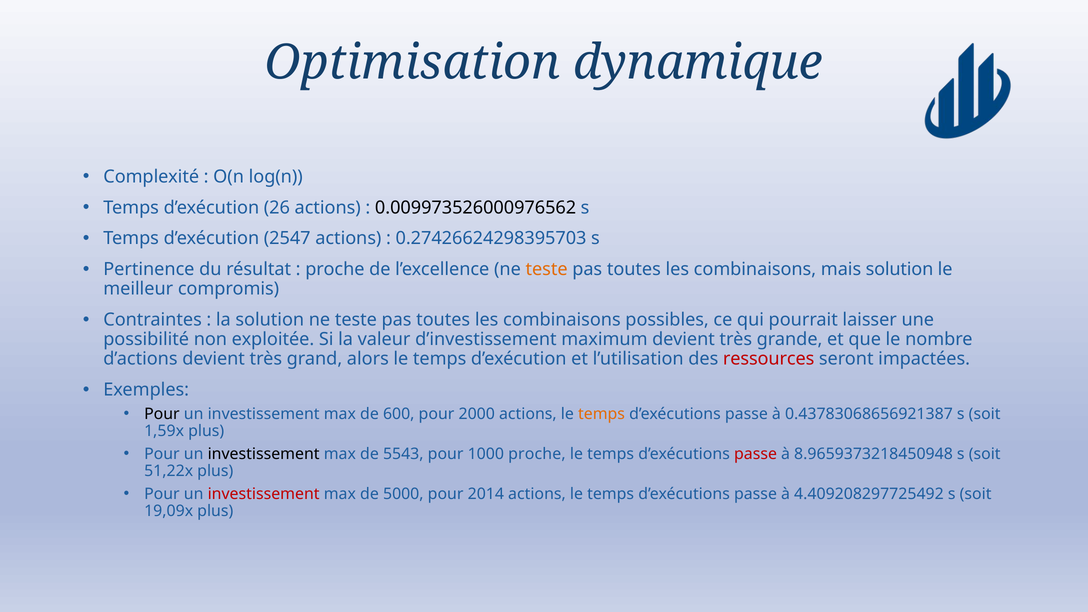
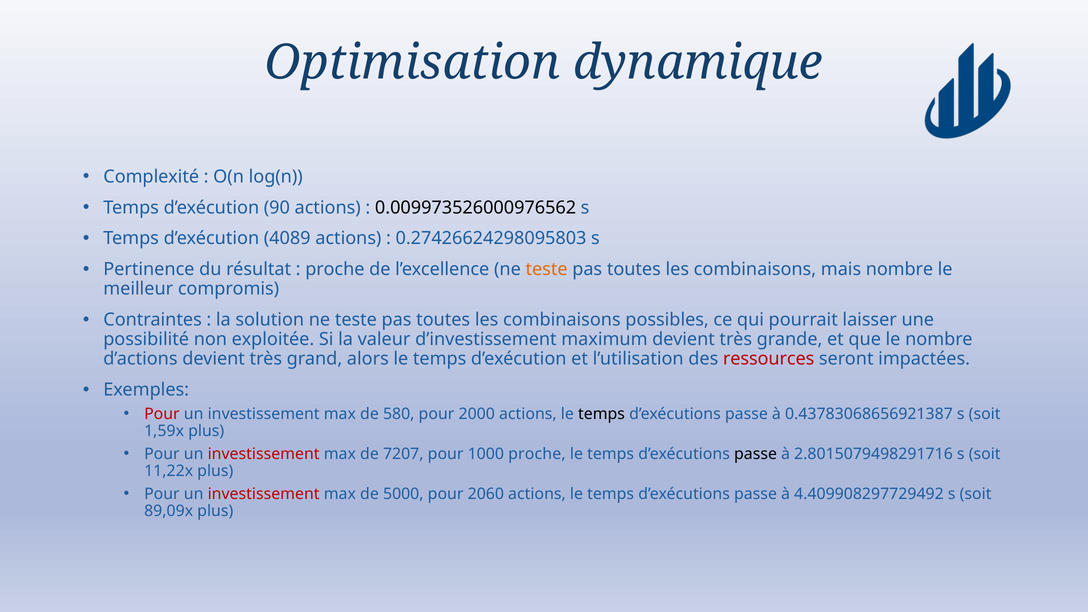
26: 26 -> 90
2547: 2547 -> 4089
0.27426624298395703: 0.27426624298395703 -> 0.27426624298095803
mais solution: solution -> nombre
Pour at (162, 414) colour: black -> red
600: 600 -> 580
temps at (602, 414) colour: orange -> black
investissement at (264, 454) colour: black -> red
5543: 5543 -> 7207
passe at (756, 454) colour: red -> black
8.9659373218450948: 8.9659373218450948 -> 2.8015079498291716
51,22x: 51,22x -> 11,22x
2014: 2014 -> 2060
4.409208297725492: 4.409208297725492 -> 4.409908297729492
19,09x: 19,09x -> 89,09x
